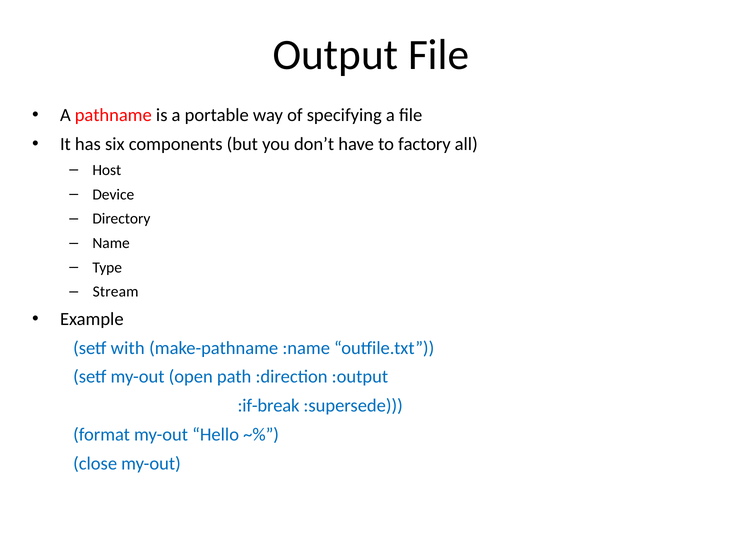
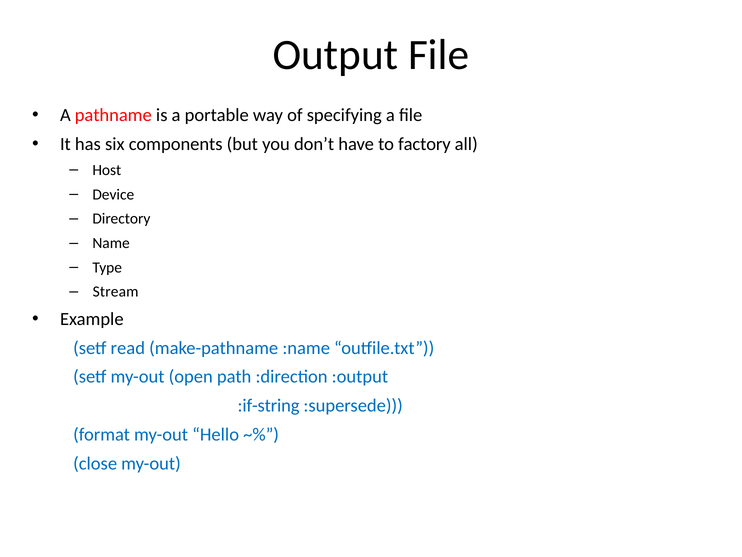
with: with -> read
:if-break: :if-break -> :if-string
